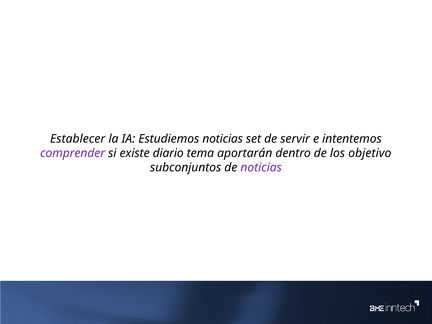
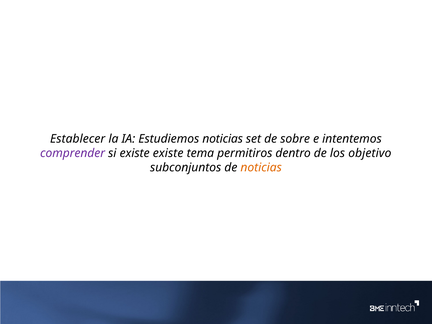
servir: servir -> sobre
existe diario: diario -> existe
aportarán: aportarán -> permitiros
noticias at (261, 168) colour: purple -> orange
